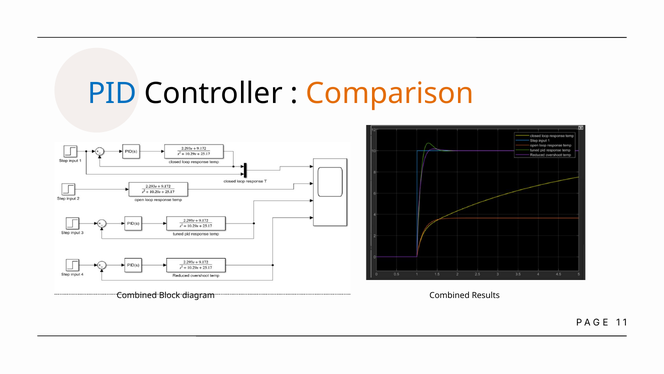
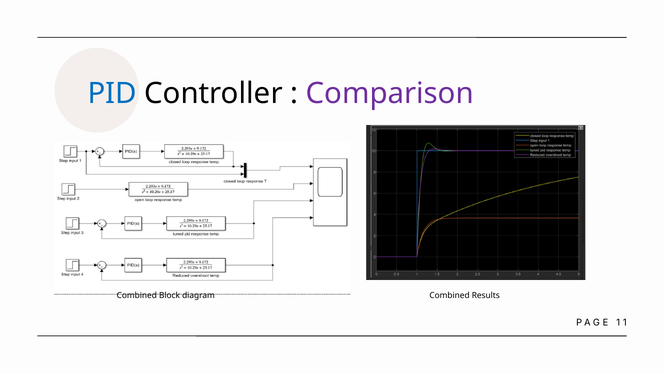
Comparison colour: orange -> purple
